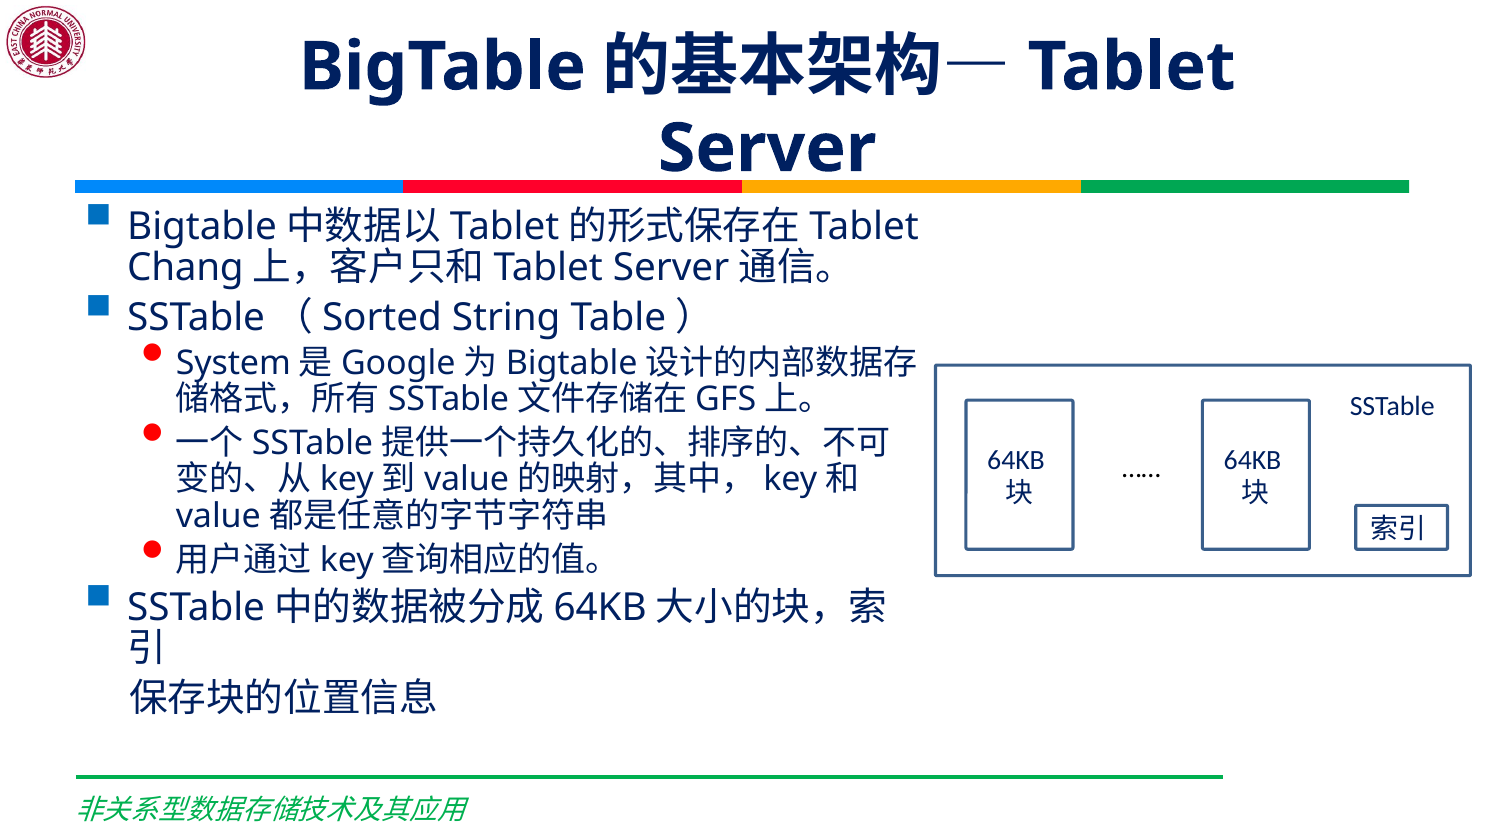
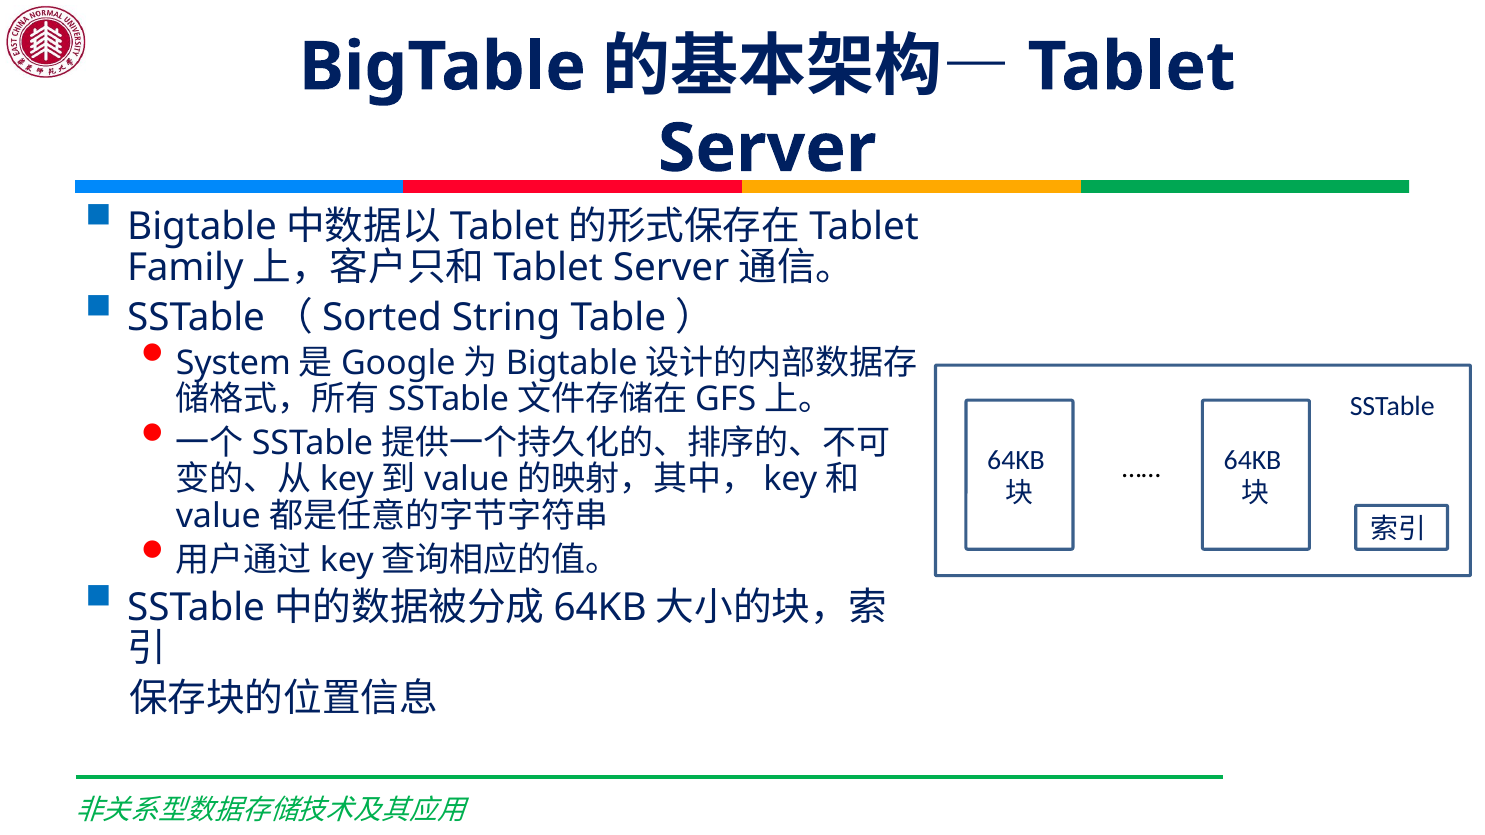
Chang: Chang -> Family
